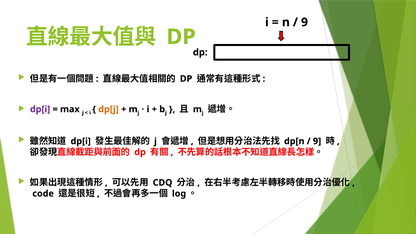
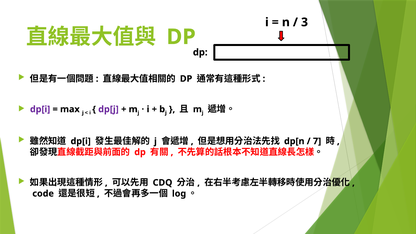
9 at (305, 22): 9 -> 3
dp[j colour: orange -> purple
9 at (317, 141): 9 -> 7
